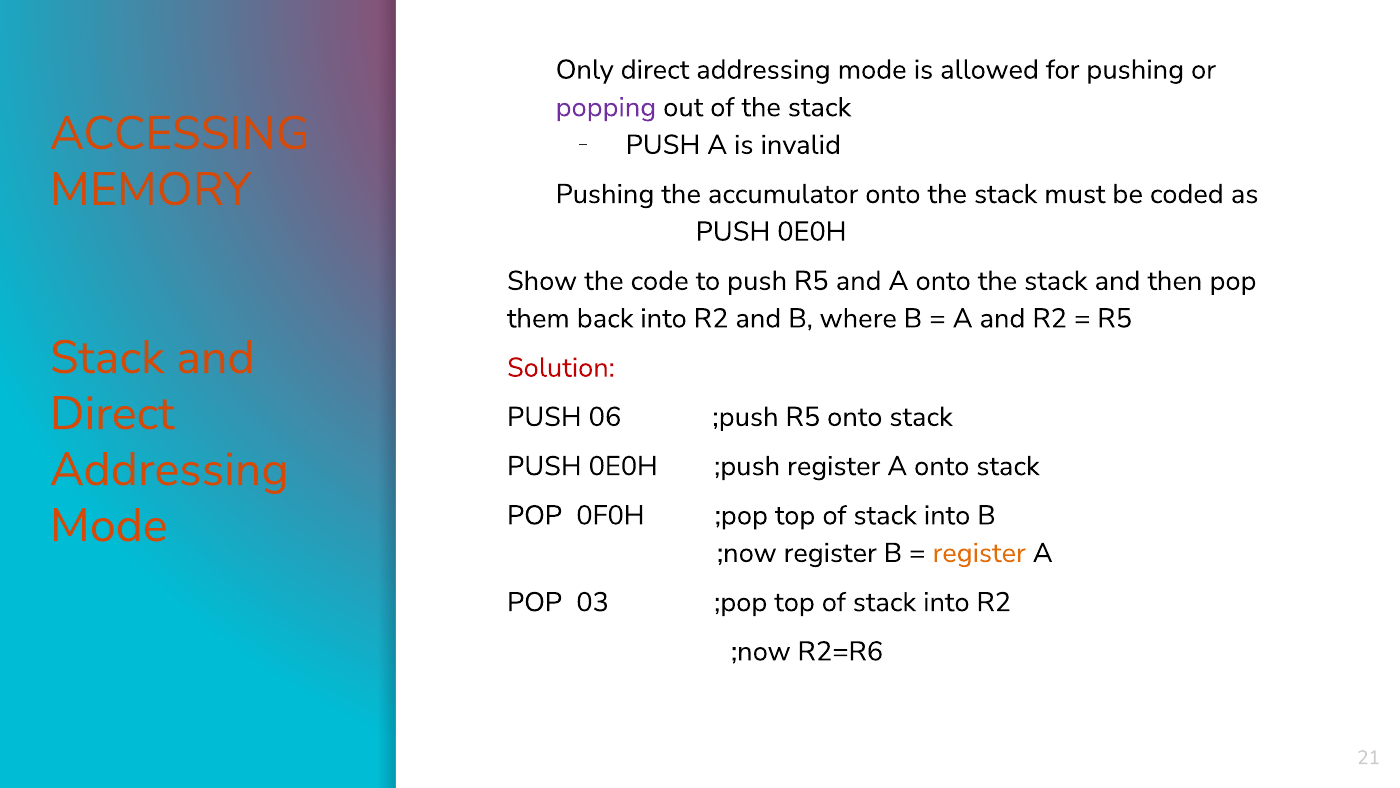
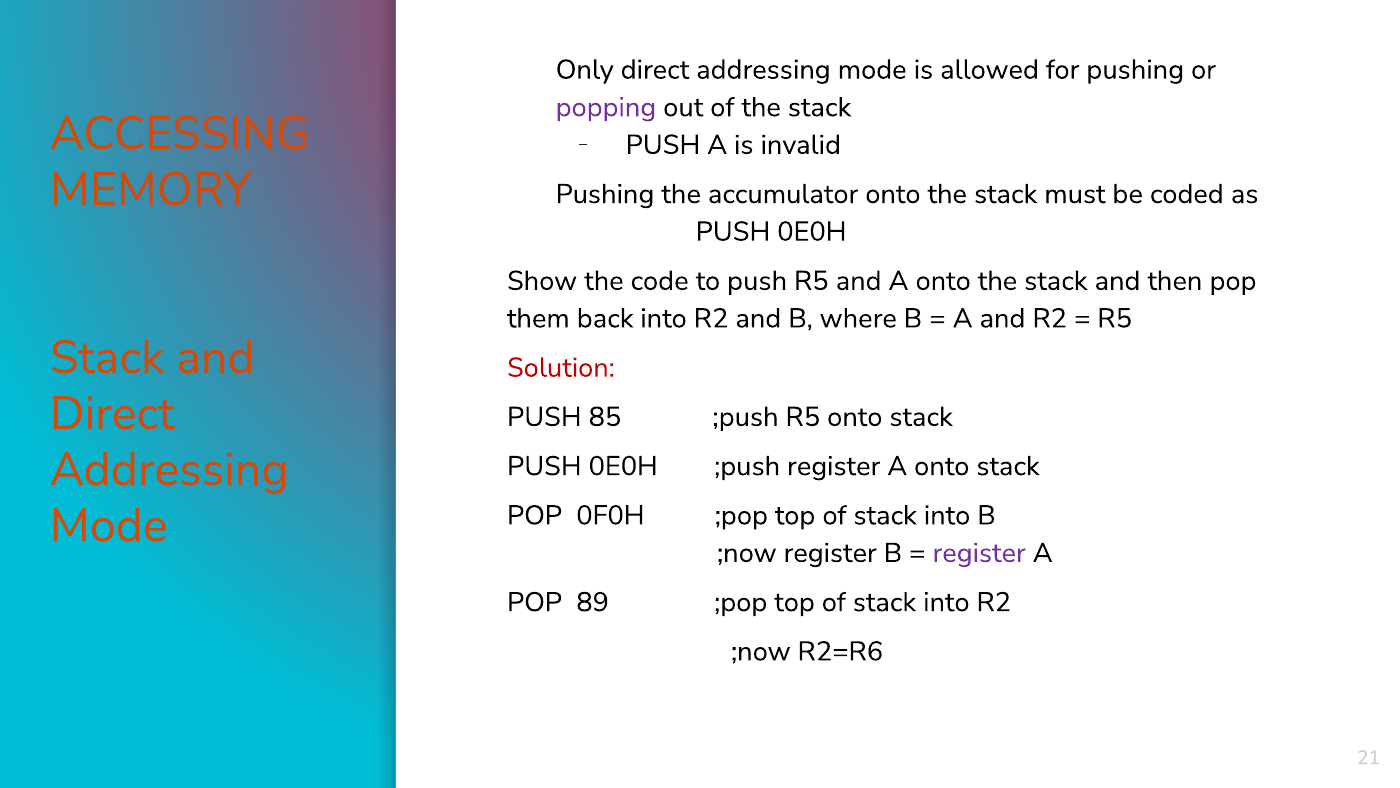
06: 06 -> 85
register at (979, 553) colour: orange -> purple
03: 03 -> 89
